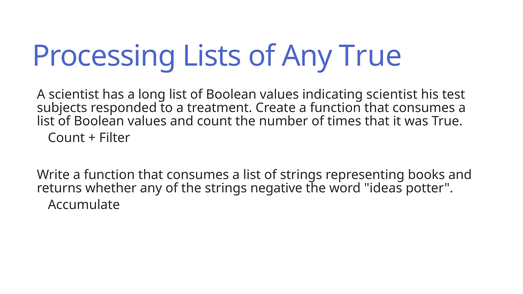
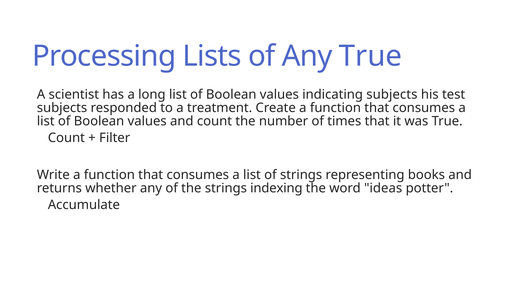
indicating scientist: scientist -> subjects
negative: negative -> indexing
